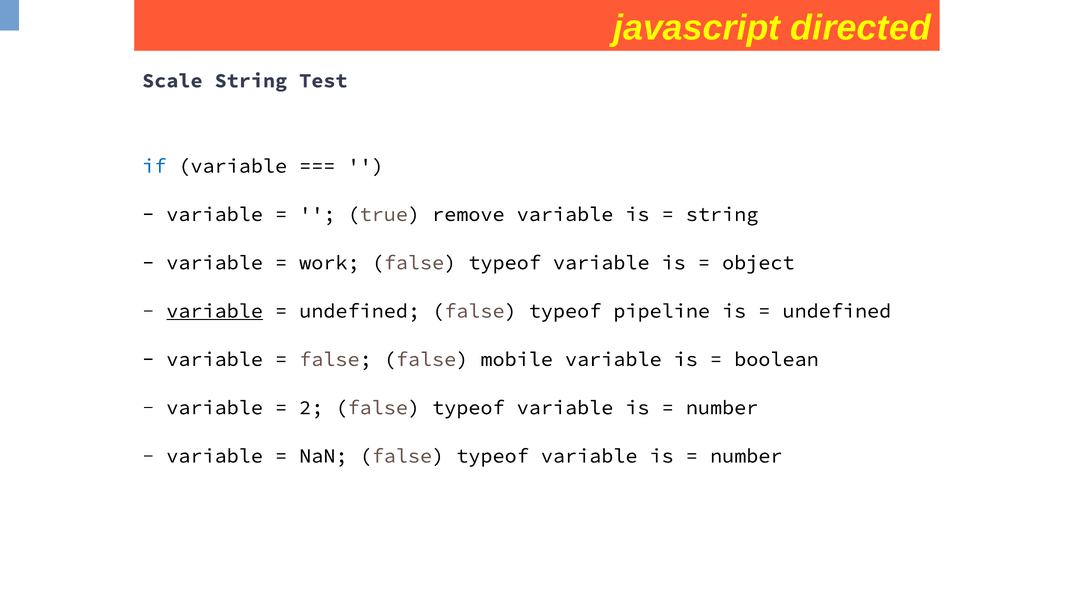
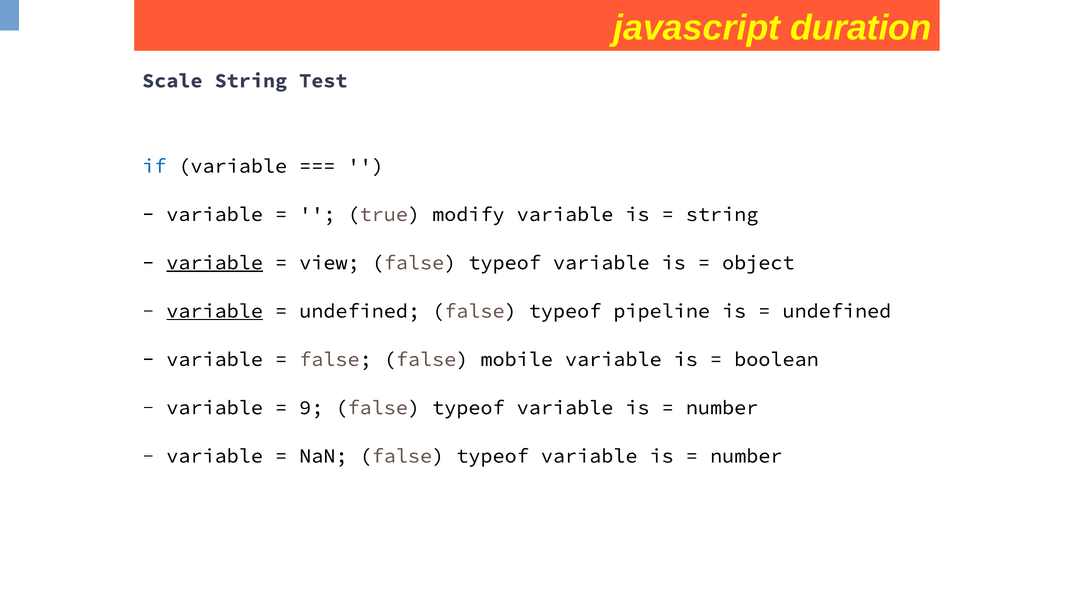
directed: directed -> duration
remove: remove -> modify
variable at (215, 263) underline: none -> present
work: work -> view
2: 2 -> 9
